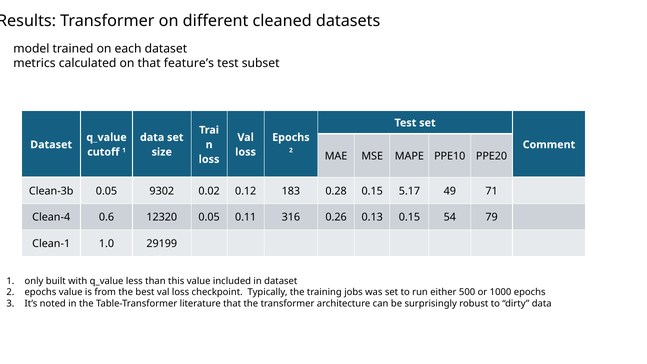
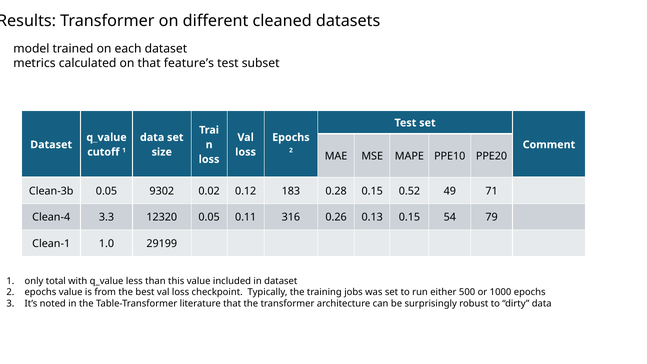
5.17: 5.17 -> 0.52
0.6: 0.6 -> 3.3
built: built -> total
